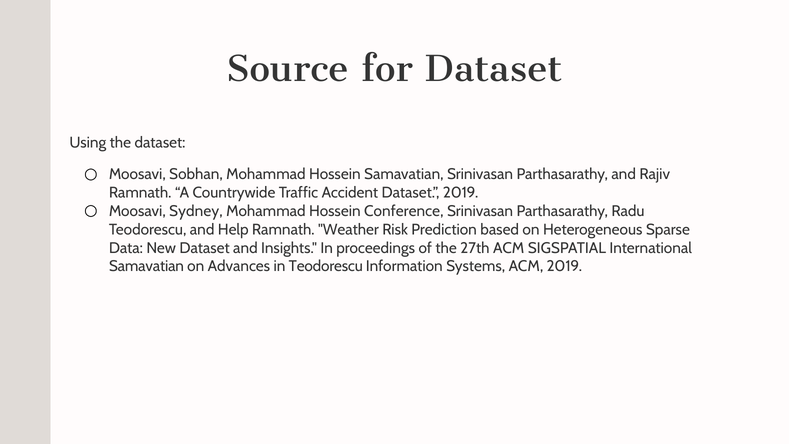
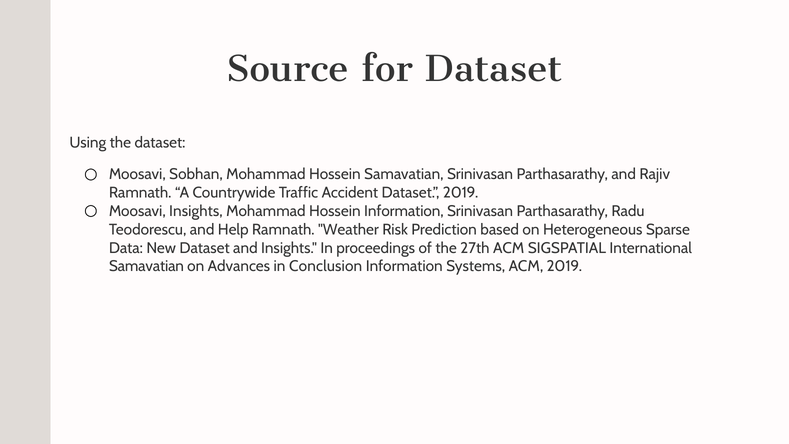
Moosavi Sydney: Sydney -> Insights
Hossein Conference: Conference -> Information
in Teodorescu: Teodorescu -> Conclusion
